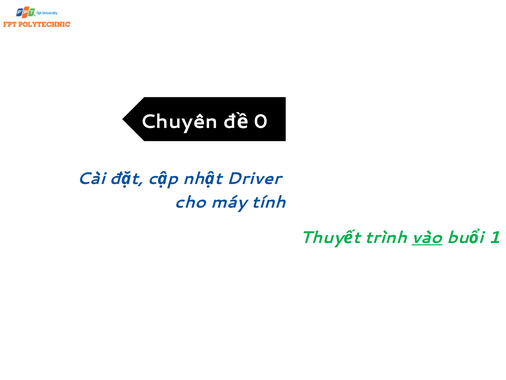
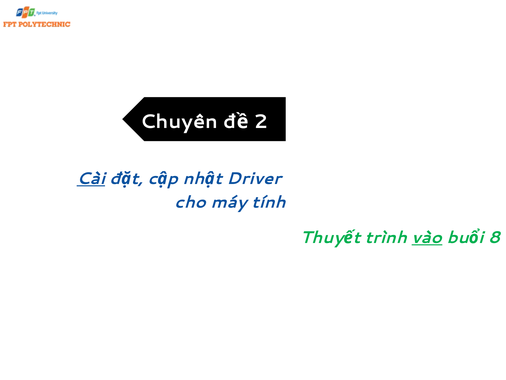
0: 0 -> 2
Cài underline: none -> present
1: 1 -> 8
